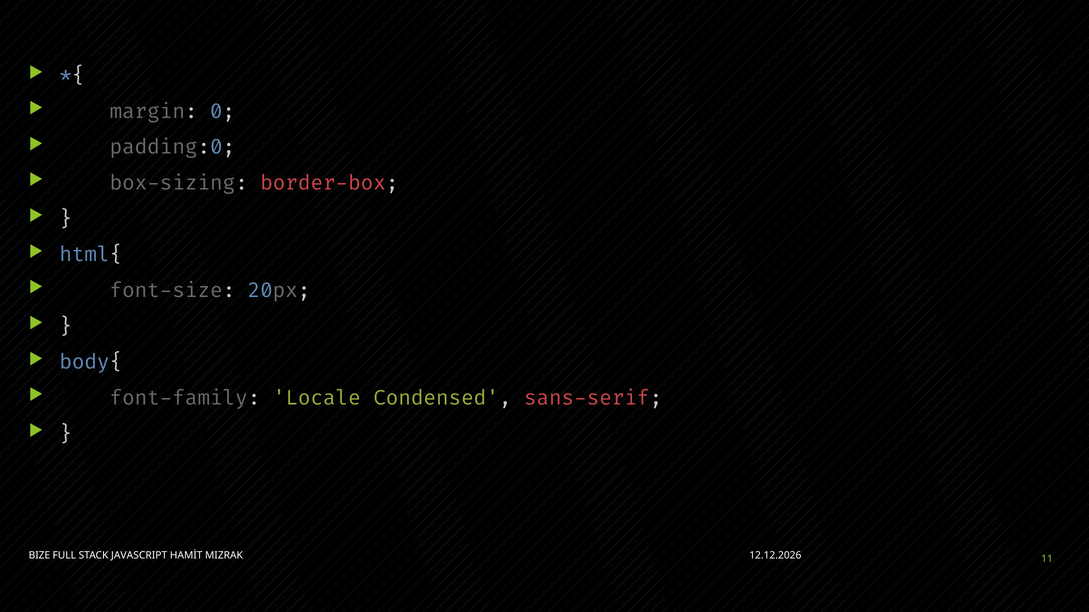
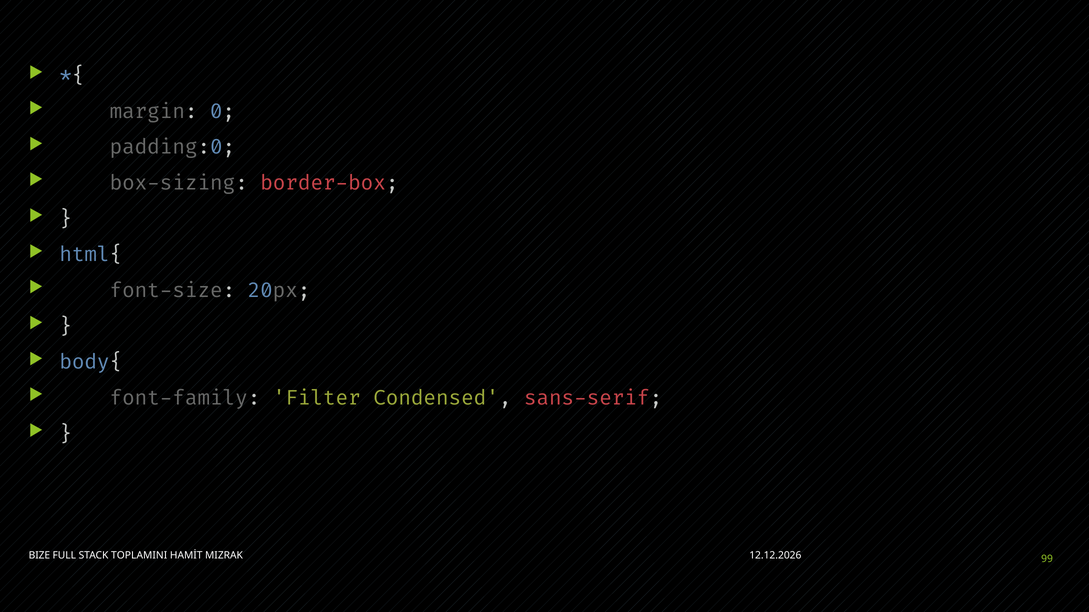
Locale: Locale -> Filter
JAVASCRIPT: JAVASCRIPT -> TOPLAMINI
11: 11 -> 99
